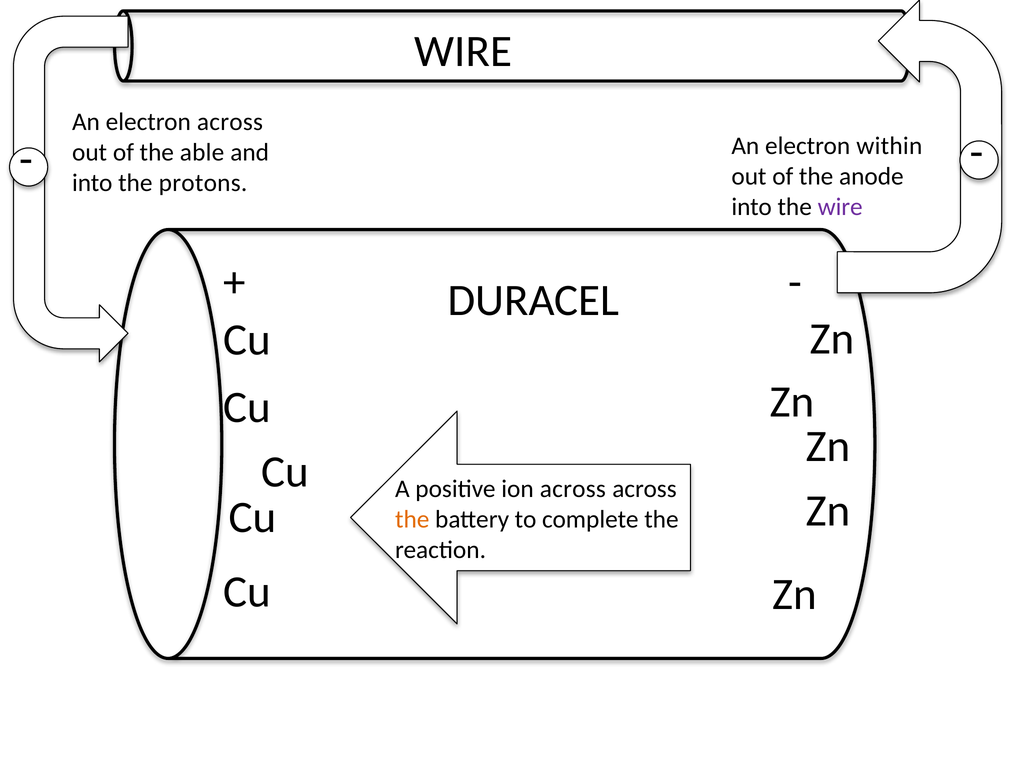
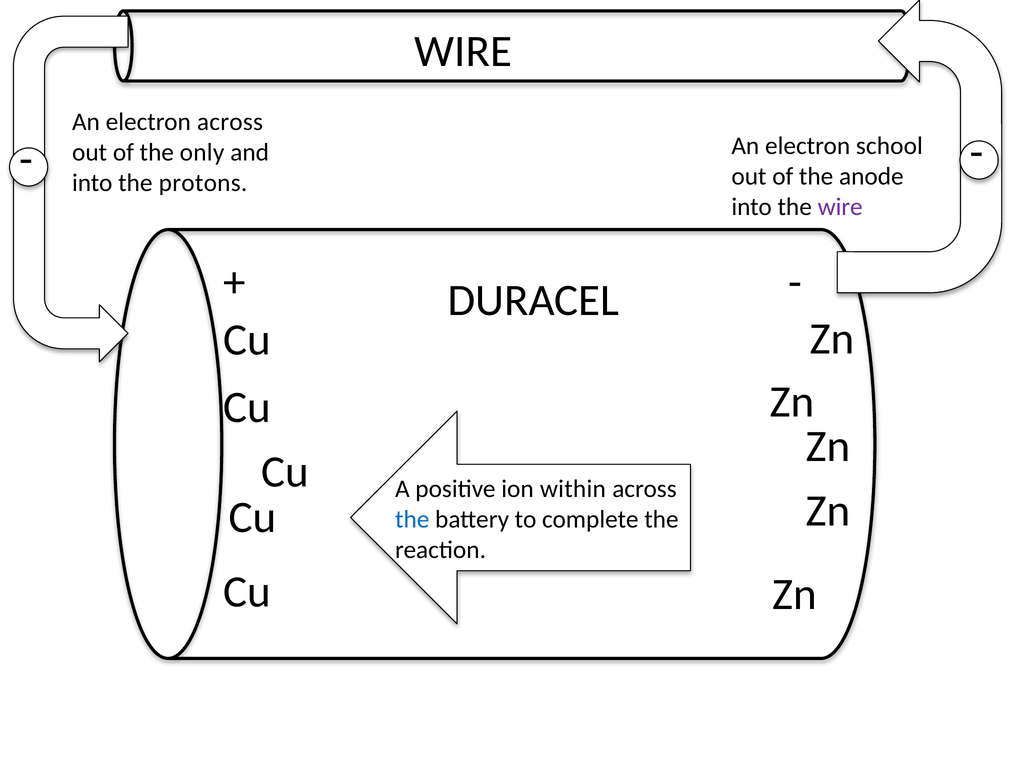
within: within -> school
able: able -> only
ion across: across -> within
the at (412, 520) colour: orange -> blue
